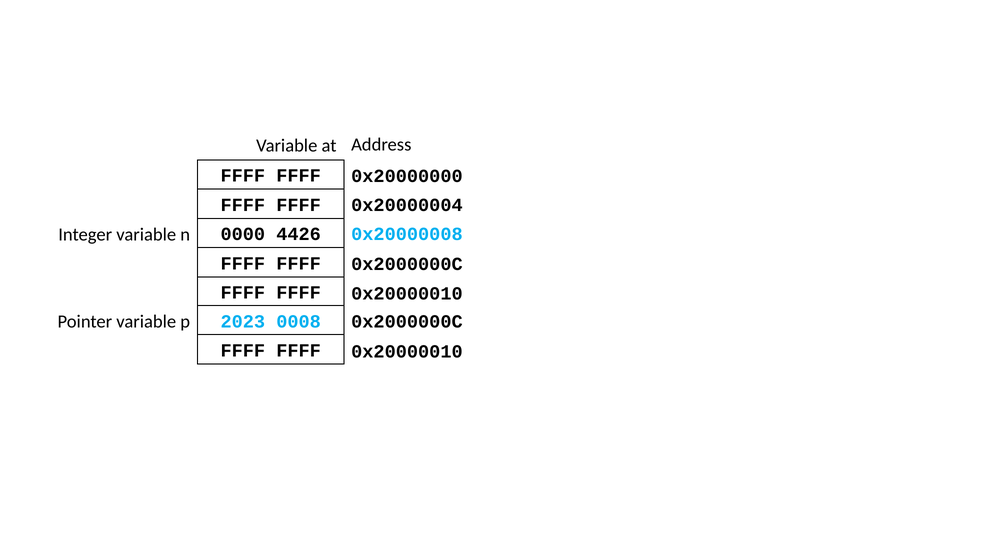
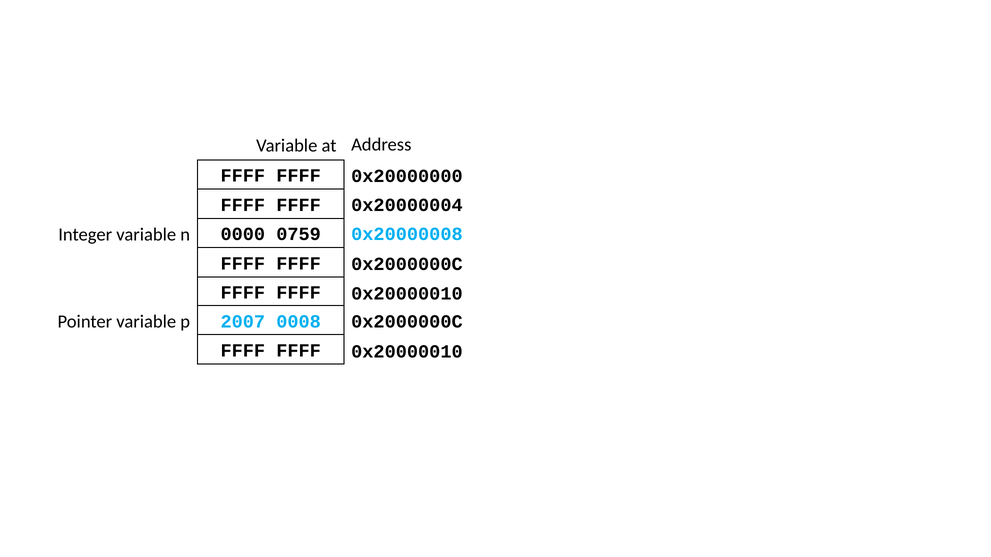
4426: 4426 -> 0759
2023: 2023 -> 2007
